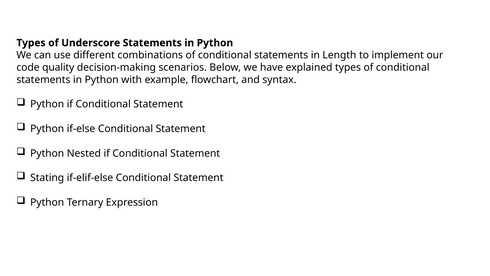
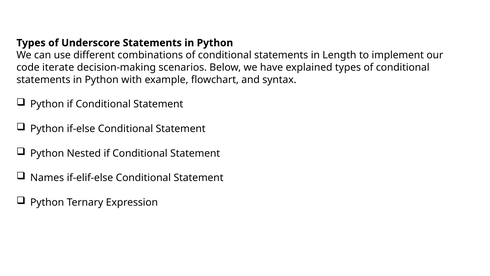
quality: quality -> iterate
Stating: Stating -> Names
